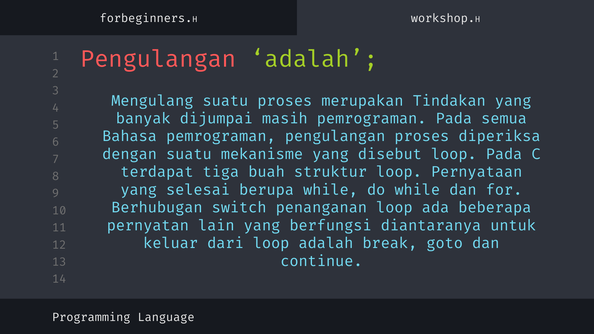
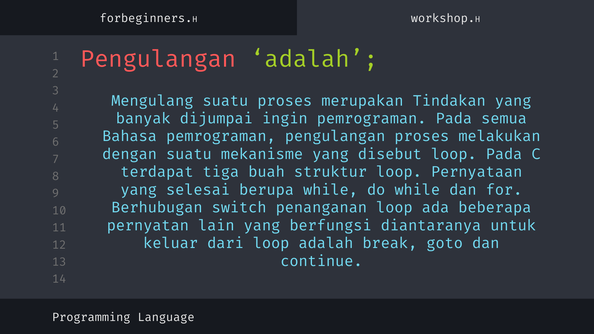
masih: masih -> ingin
diperiksa: diperiksa -> melakukan
